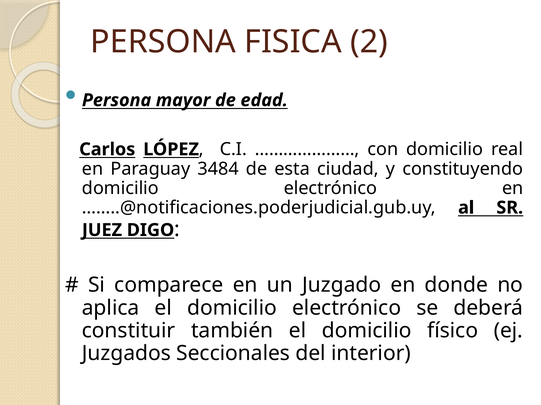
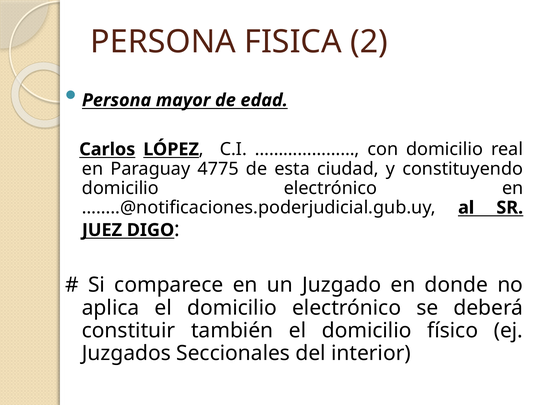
3484: 3484 -> 4775
